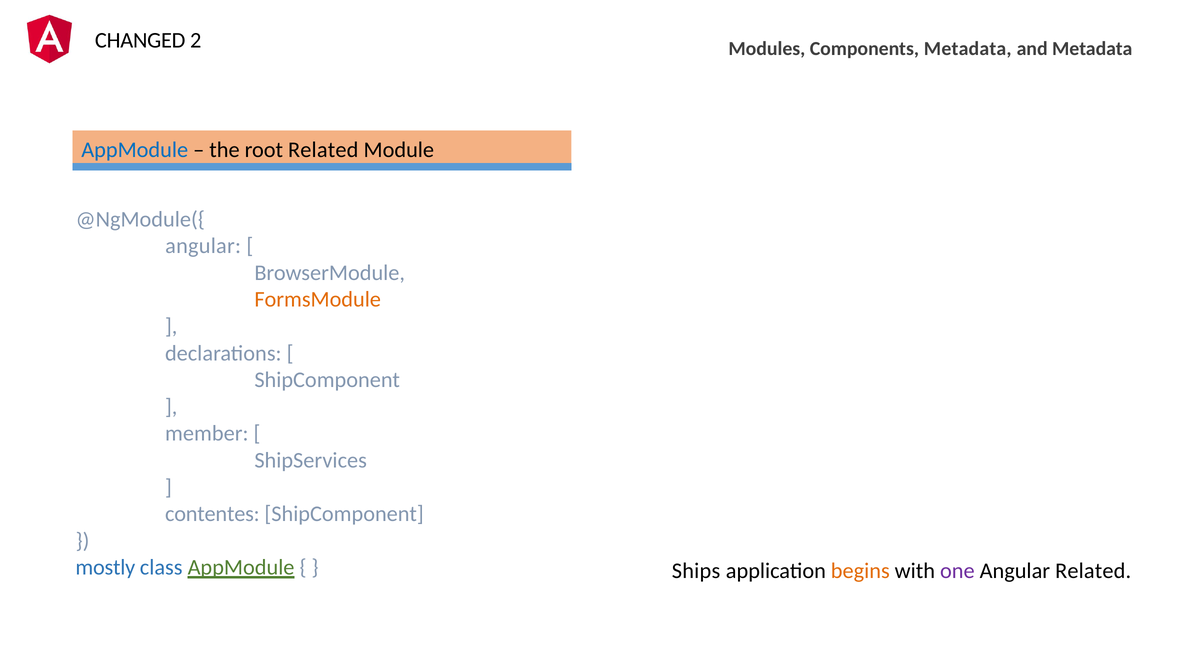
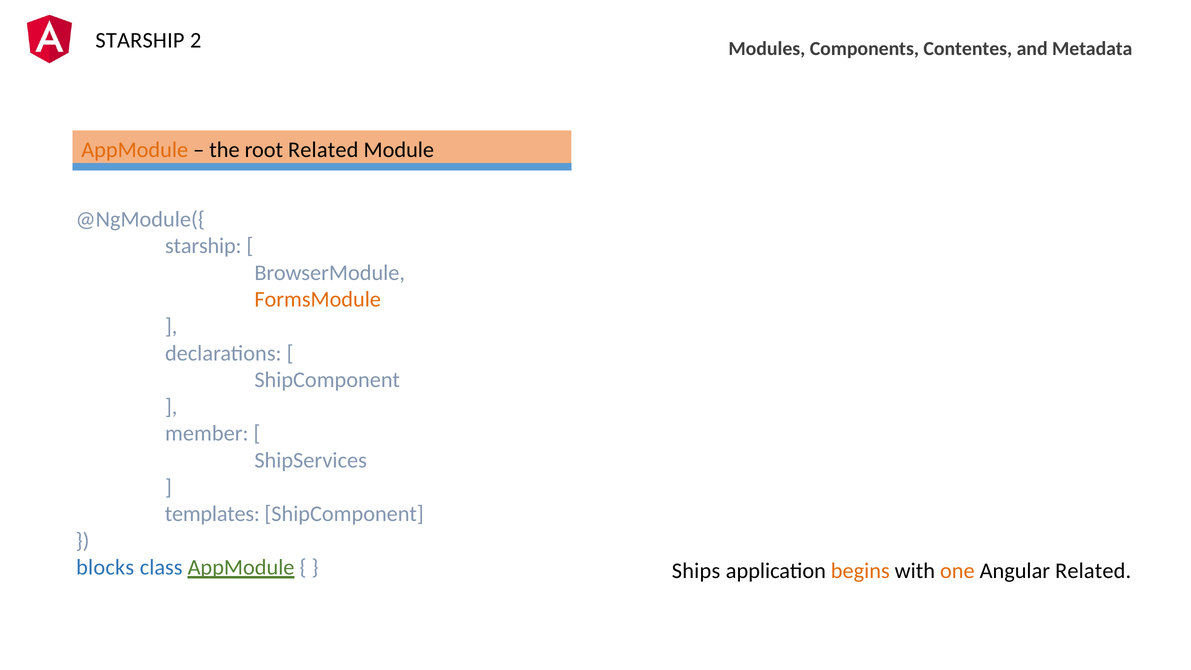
CHANGED at (140, 40): CHANGED -> STARSHIP
Components Metadata: Metadata -> Contentes
AppModule at (135, 150) colour: blue -> orange
angular at (203, 246): angular -> starship
contentes: contentes -> templates
mostly: mostly -> blocks
one colour: purple -> orange
